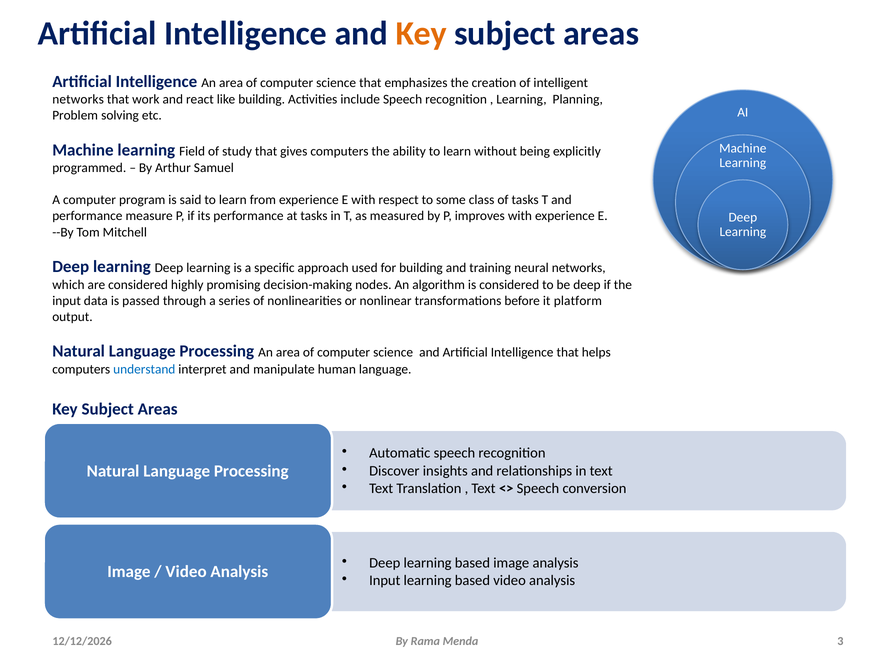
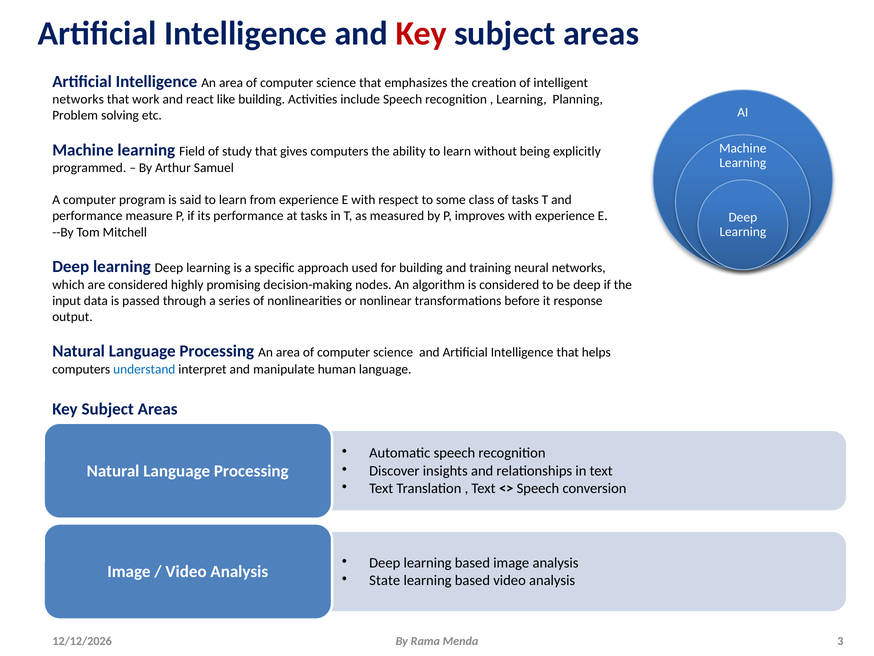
Key at (421, 34) colour: orange -> red
platform: platform -> response
Input at (385, 580): Input -> State
